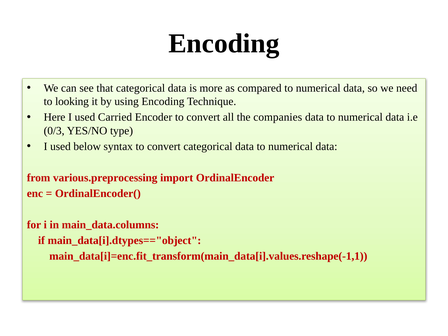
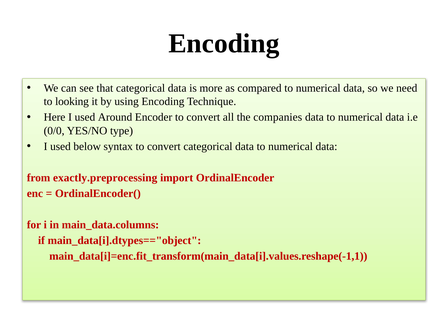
Carried: Carried -> Around
0/3: 0/3 -> 0/0
various.preprocessing: various.preprocessing -> exactly.preprocessing
